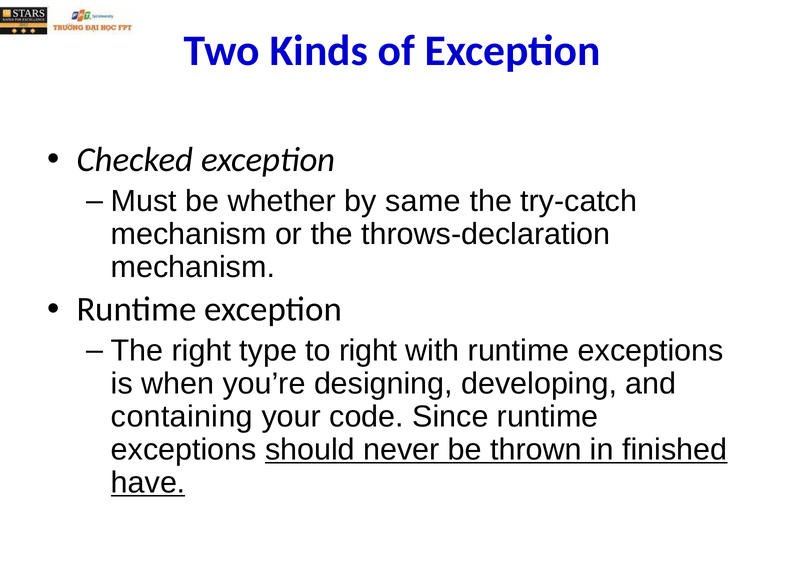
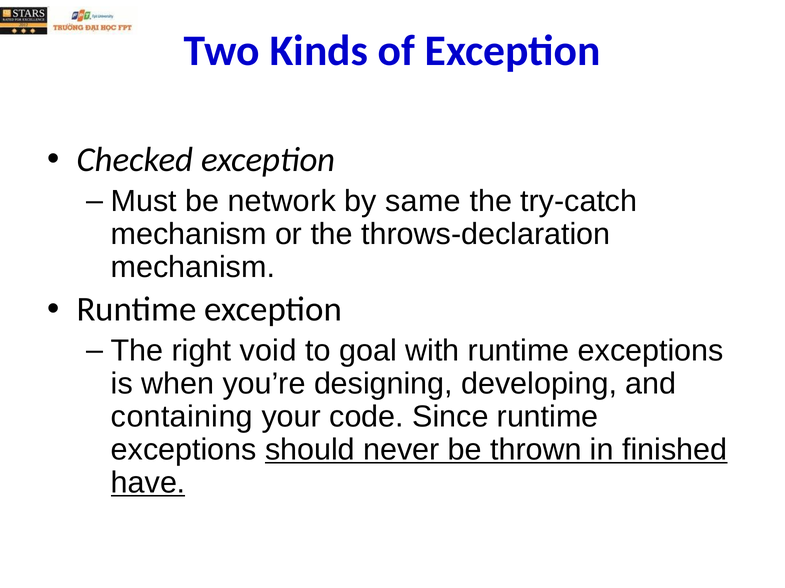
whether: whether -> network
type: type -> void
to right: right -> goal
